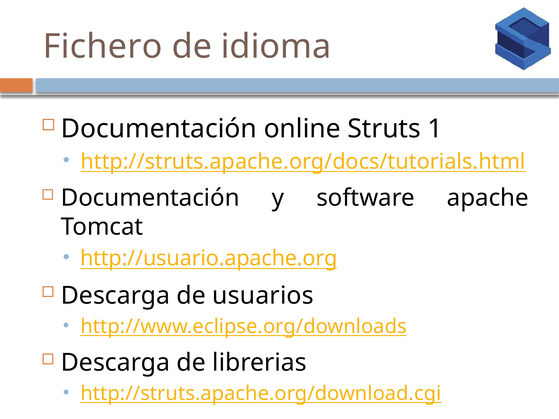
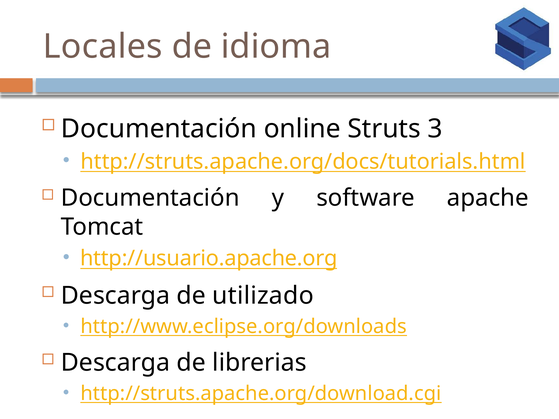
Fichero: Fichero -> Locales
1: 1 -> 3
usuarios: usuarios -> utilizado
